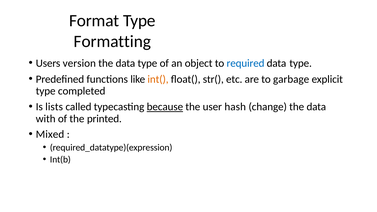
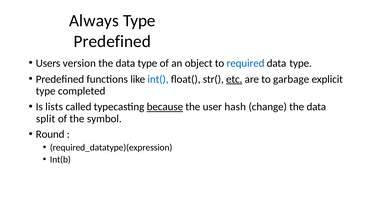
Format: Format -> Always
Formatting at (112, 41): Formatting -> Predefined
int( colour: orange -> blue
etc underline: none -> present
with: with -> split
printed: printed -> symbol
Mixed: Mixed -> Round
